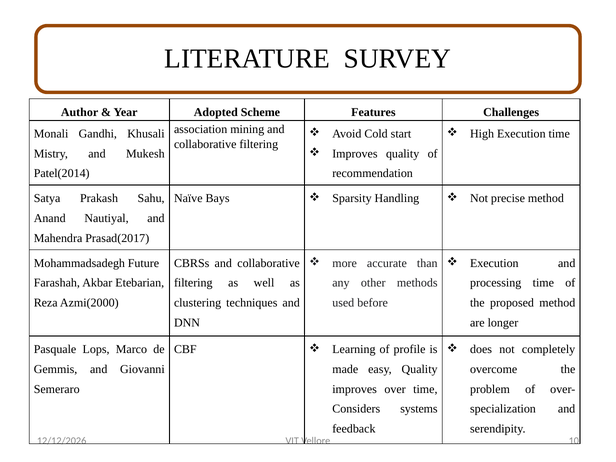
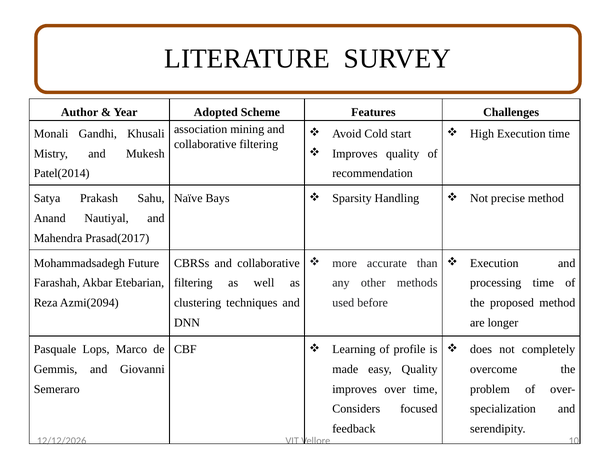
Azmi(2000: Azmi(2000 -> Azmi(2094
systems: systems -> focused
